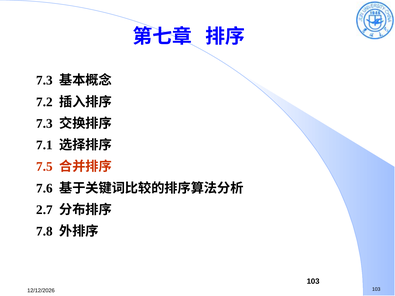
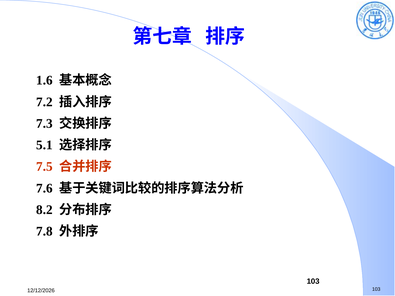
7.3 at (44, 80): 7.3 -> 1.6
7.1: 7.1 -> 5.1
2.7: 2.7 -> 8.2
